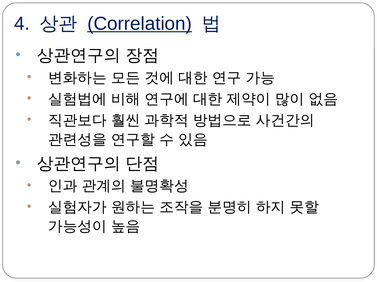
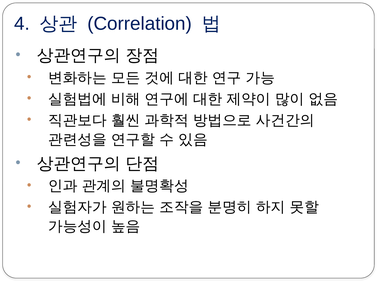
Correlation underline: present -> none
